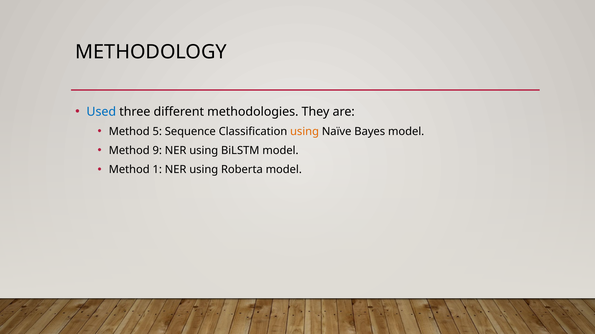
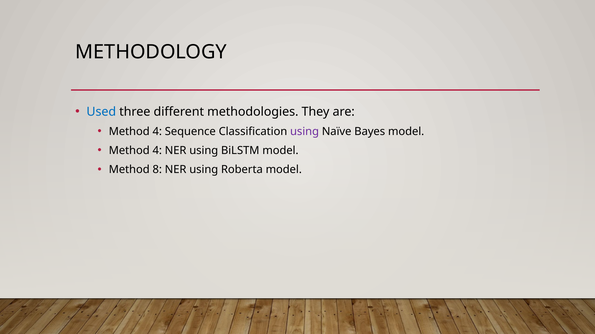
5 at (157, 132): 5 -> 4
using at (305, 132) colour: orange -> purple
9 at (157, 151): 9 -> 4
1: 1 -> 8
